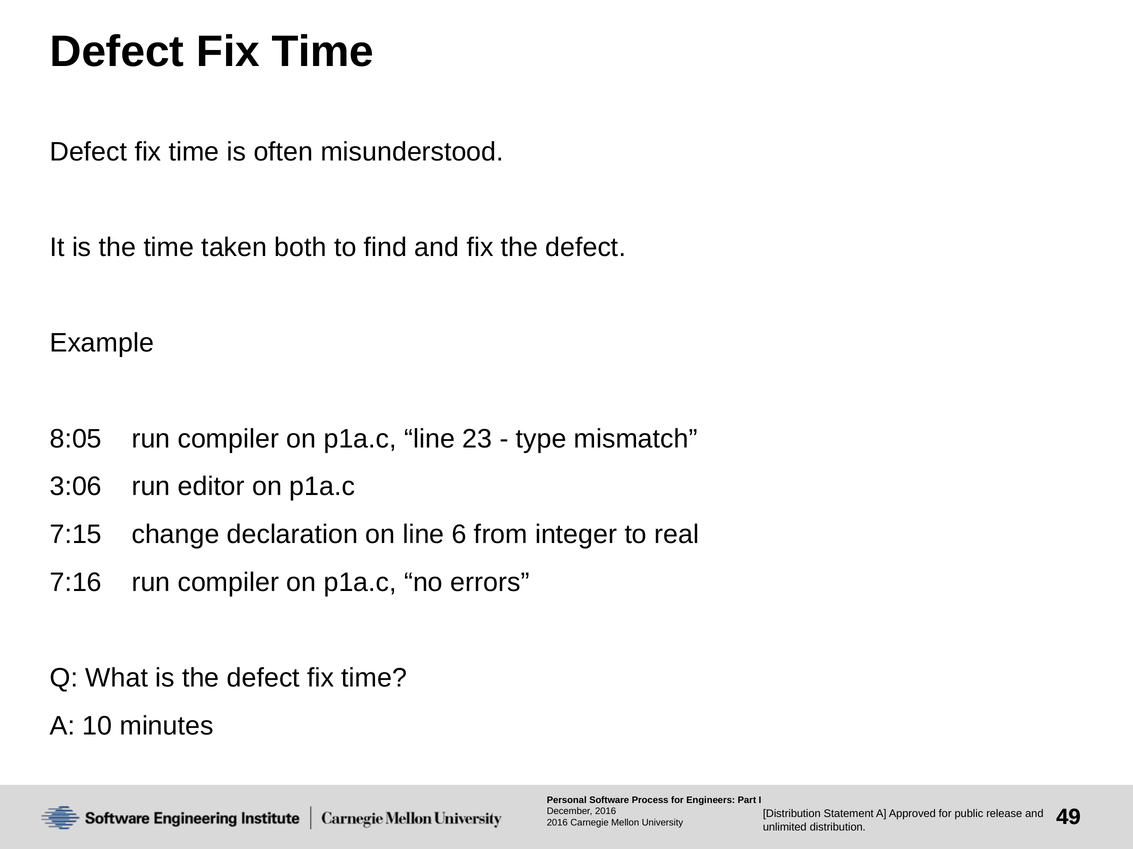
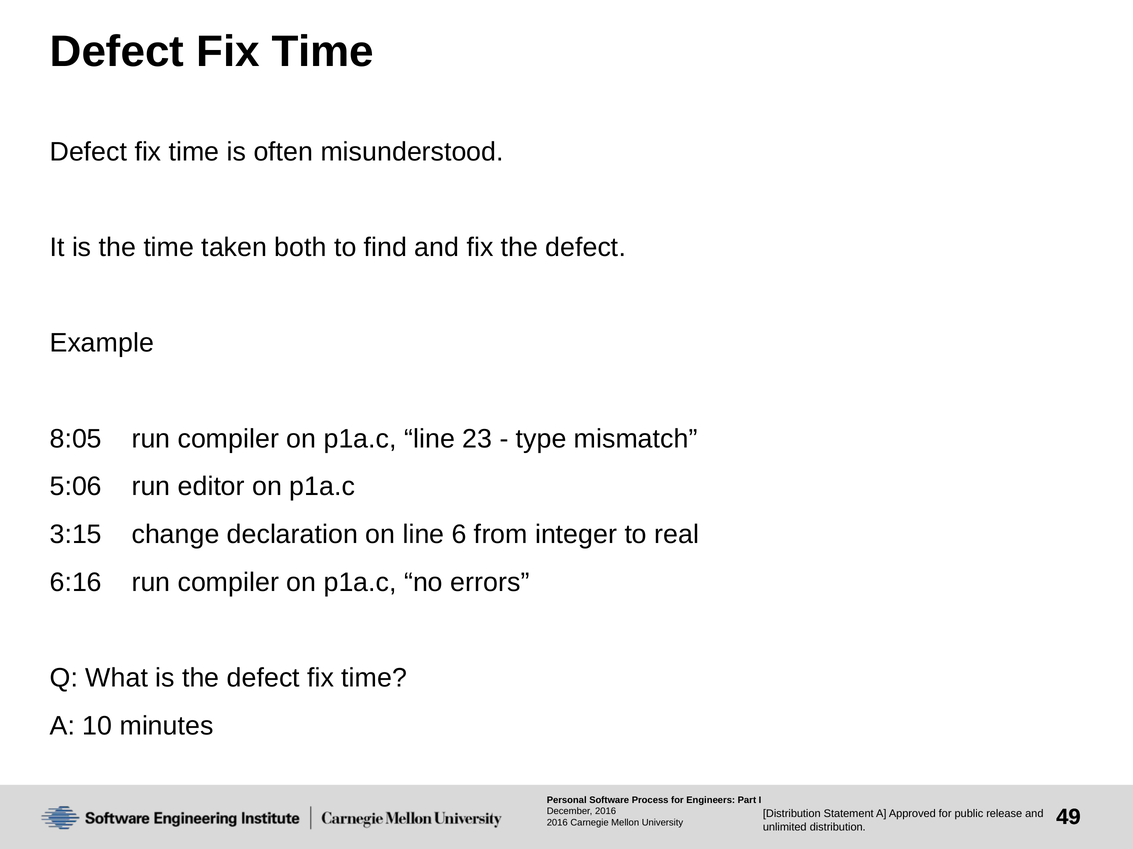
3:06: 3:06 -> 5:06
7:15: 7:15 -> 3:15
7:16: 7:16 -> 6:16
